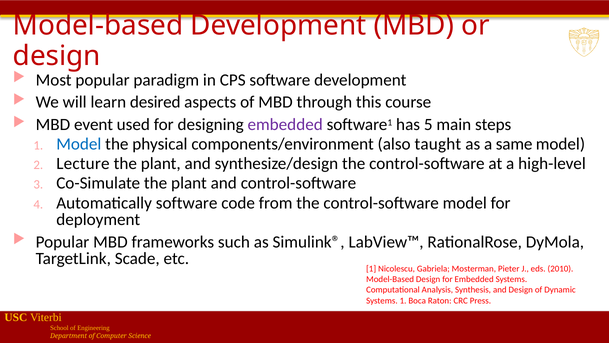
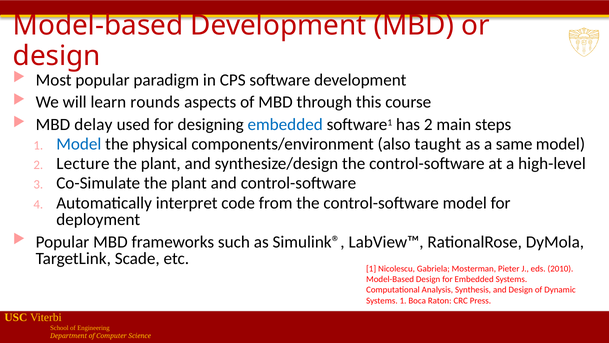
desired: desired -> rounds
event: event -> delay
embedded at (285, 125) colour: purple -> blue
has 5: 5 -> 2
Automatically software: software -> interpret
